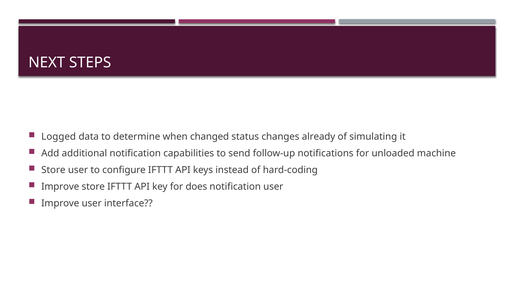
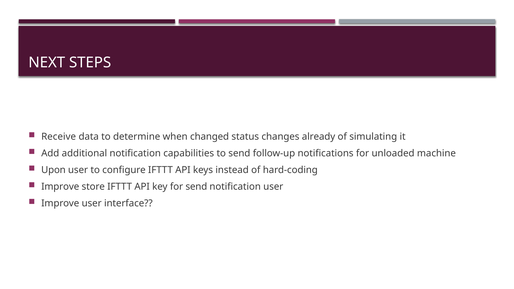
Logged: Logged -> Receive
Store at (53, 170): Store -> Upon
for does: does -> send
